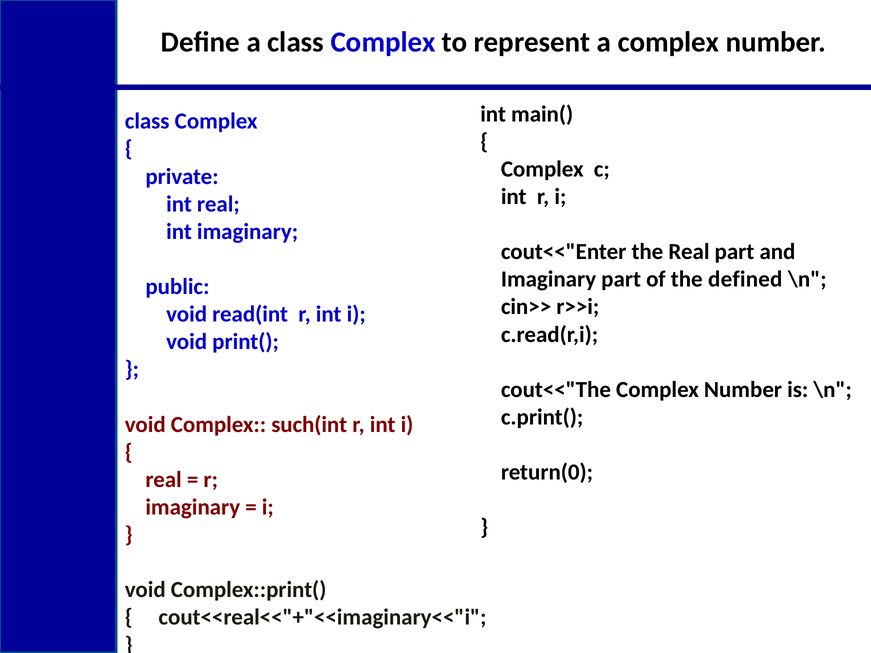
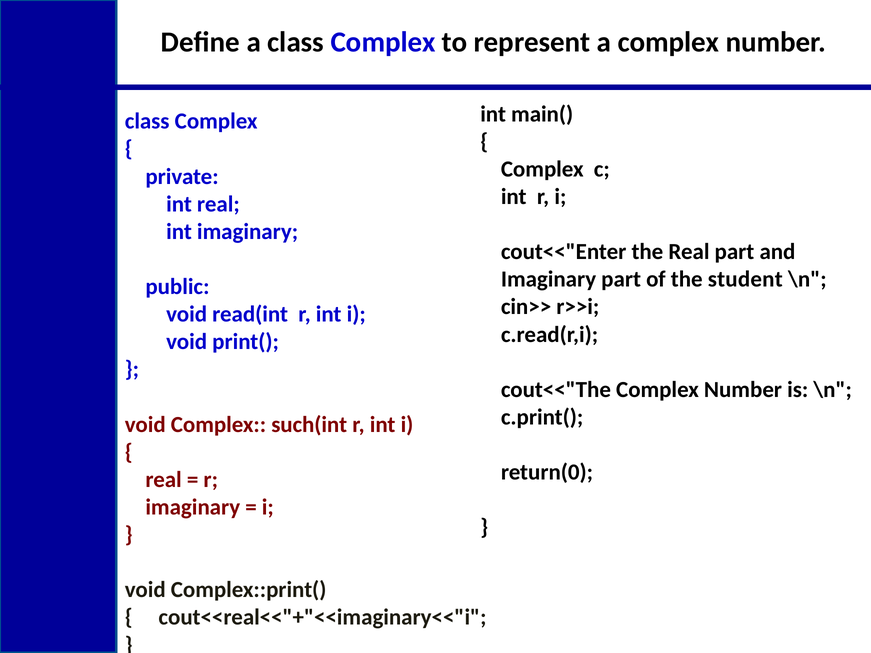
defined: defined -> student
